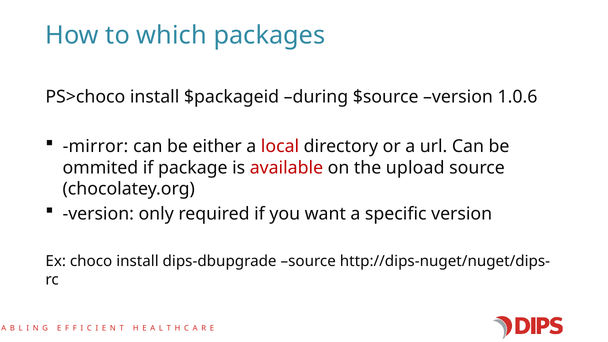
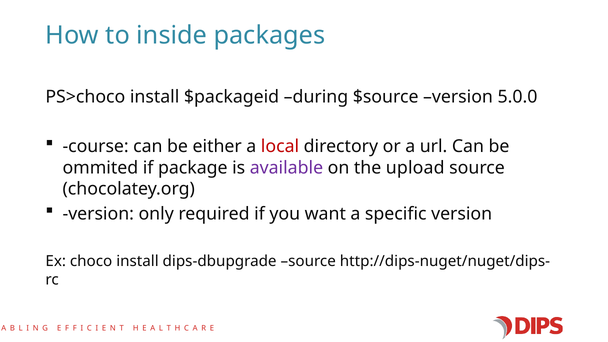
which: which -> inside
1.0.6: 1.0.6 -> 5.0.0
mirror: mirror -> course
available colour: red -> purple
